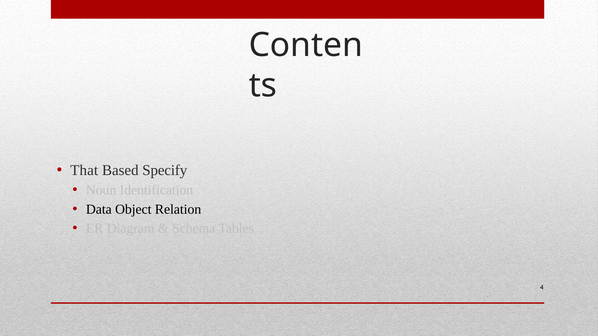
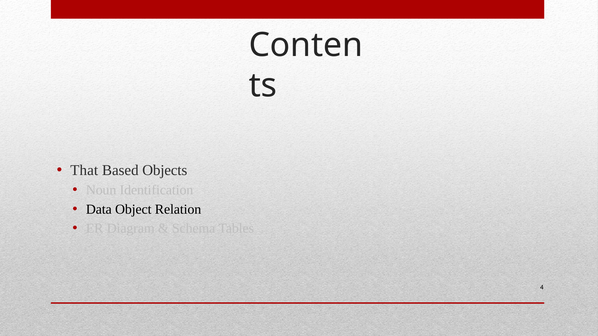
Specify: Specify -> Objects
